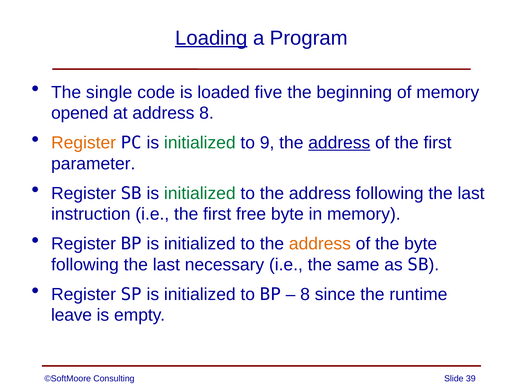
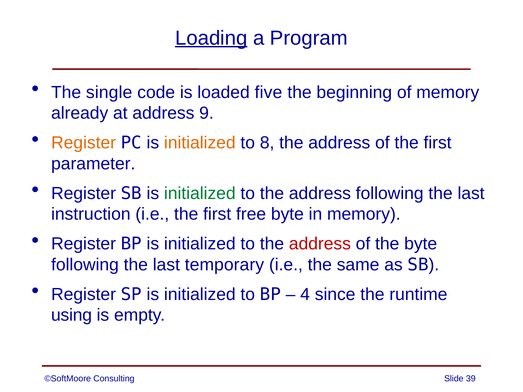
opened: opened -> already
address 8: 8 -> 9
initialized at (200, 143) colour: green -> orange
9: 9 -> 8
address at (339, 143) underline: present -> none
address at (320, 244) colour: orange -> red
necessary: necessary -> temporary
8 at (305, 295): 8 -> 4
leave: leave -> using
